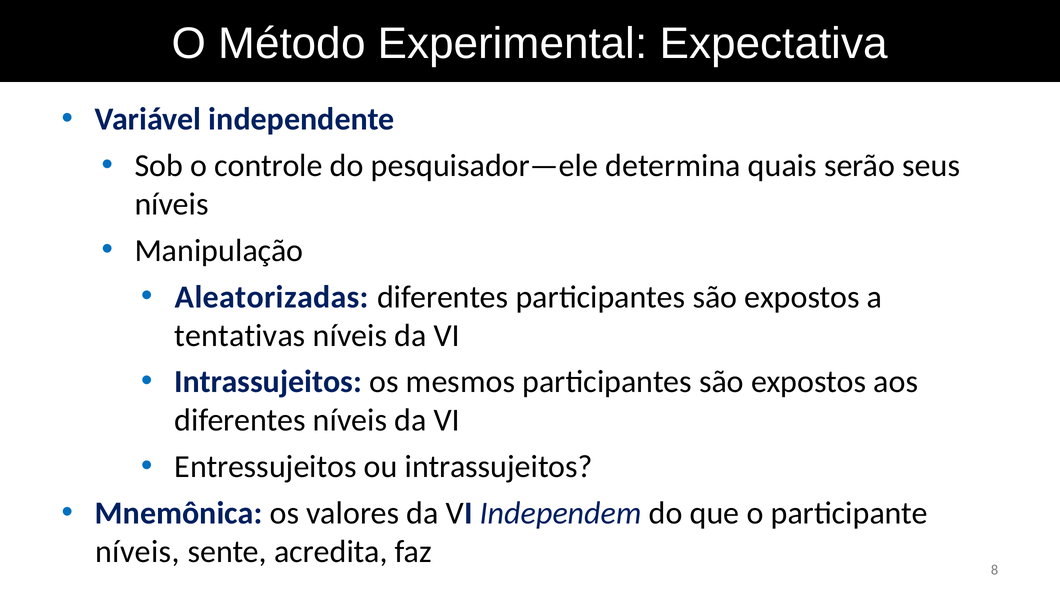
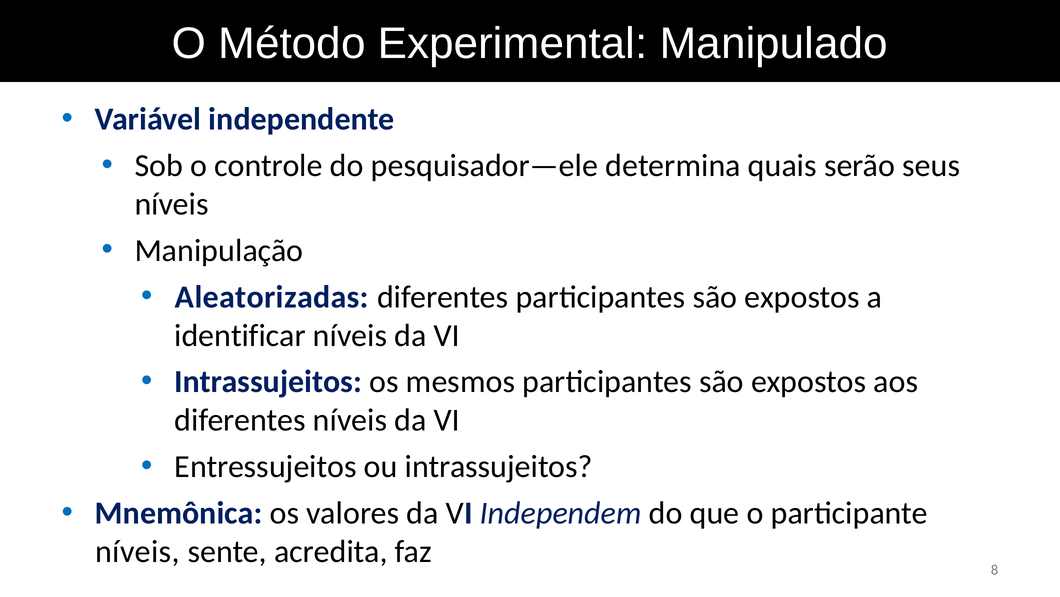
Expectativa: Expectativa -> Manipulado
tentativas: tentativas -> identificar
